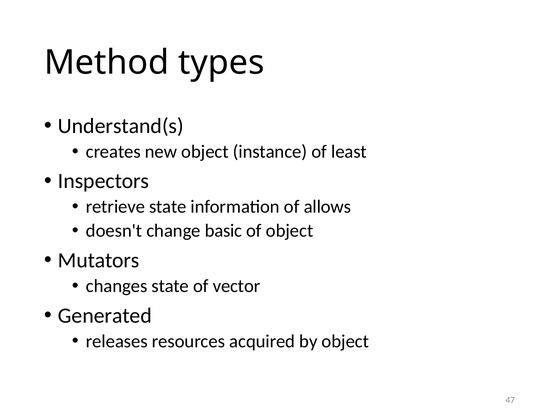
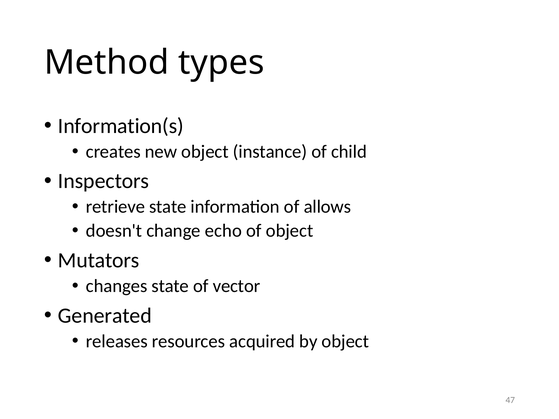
Understand(s: Understand(s -> Information(s
least: least -> child
basic: basic -> echo
